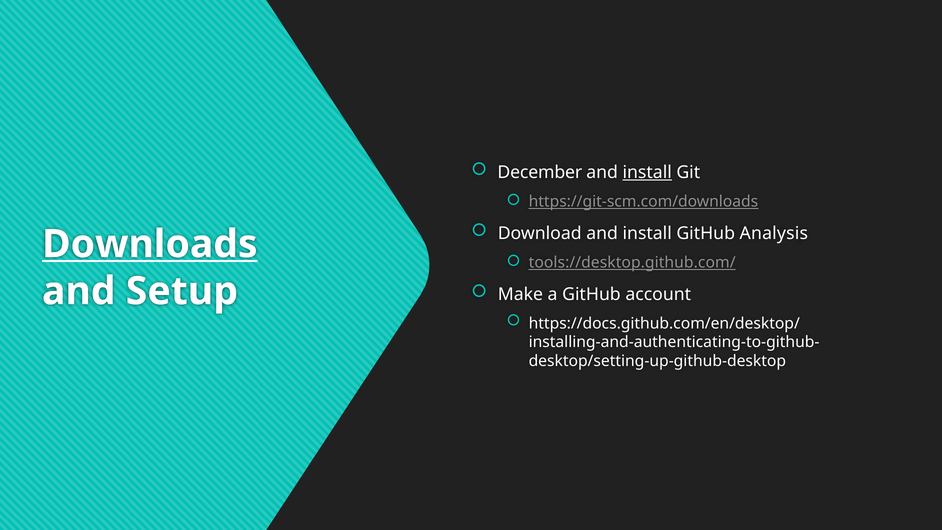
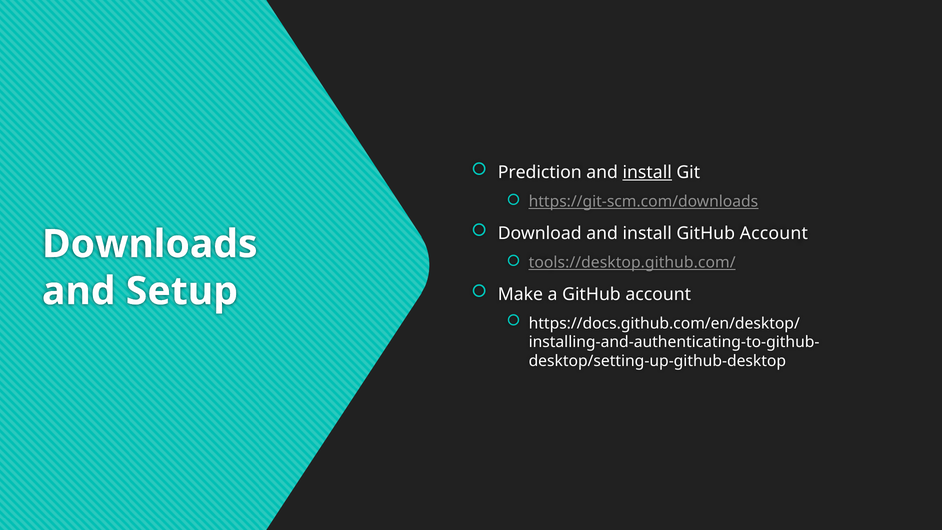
December: December -> Prediction
install GitHub Analysis: Analysis -> Account
Downloads underline: present -> none
